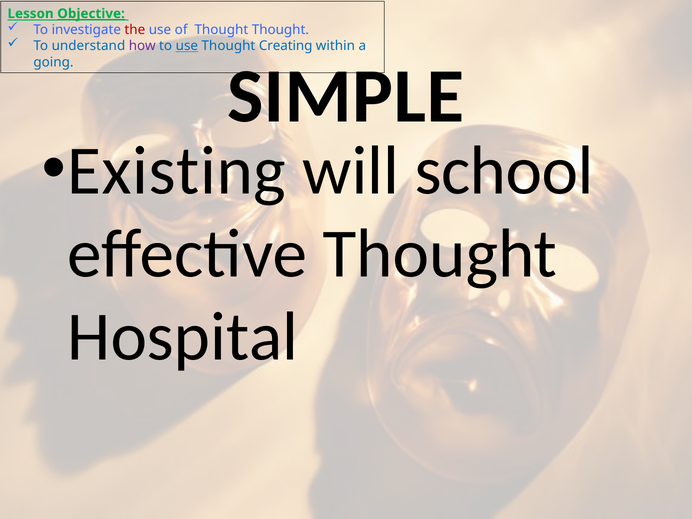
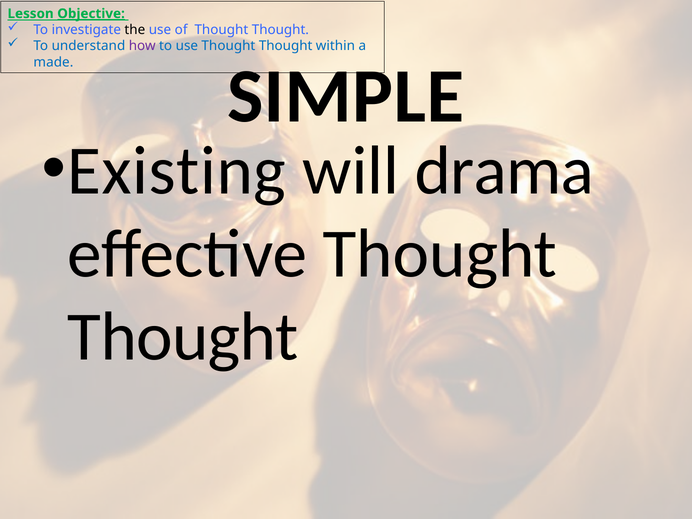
the colour: red -> black
use at (187, 46) underline: present -> none
Creating at (286, 46): Creating -> Thought
going: going -> made
school: school -> drama
Hospital at (183, 337): Hospital -> Thought
